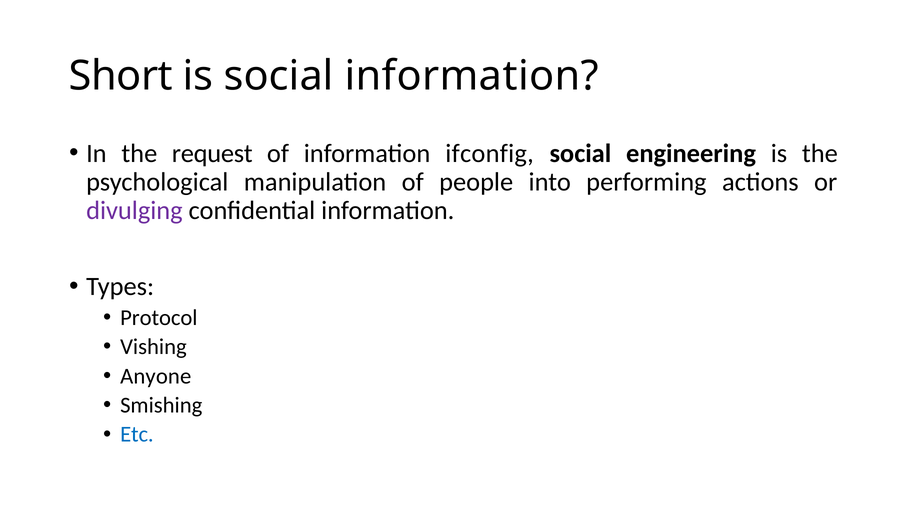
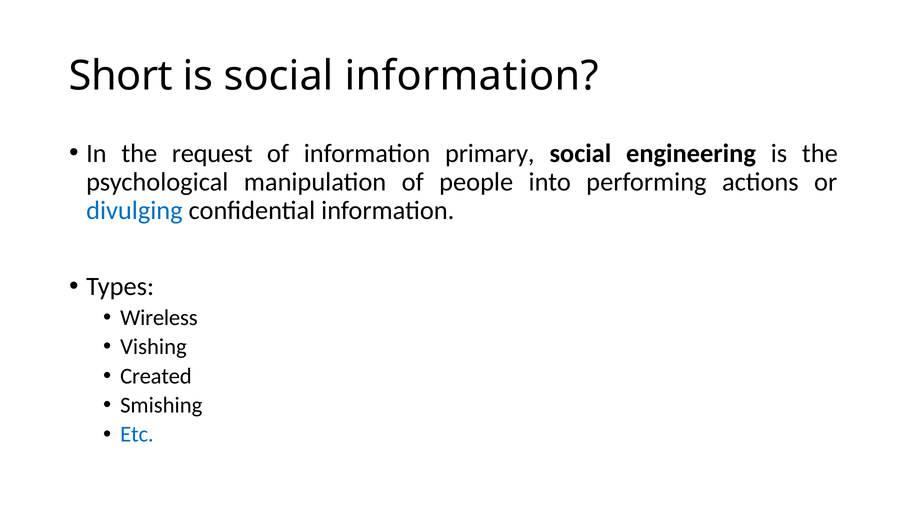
ifconfig: ifconfig -> primary
divulging colour: purple -> blue
Protocol: Protocol -> Wireless
Anyone: Anyone -> Created
